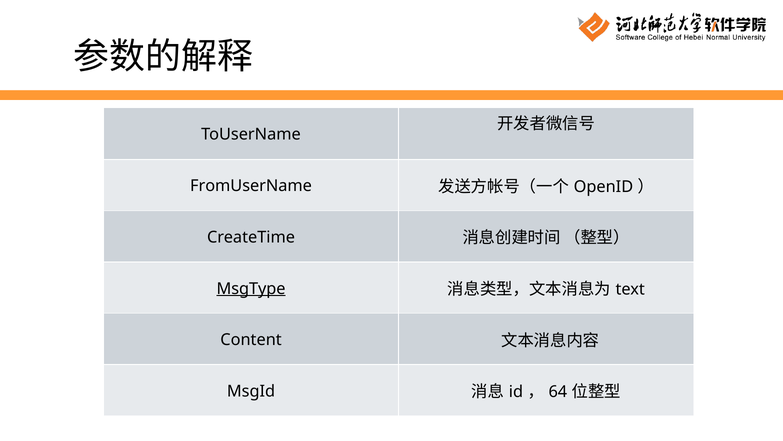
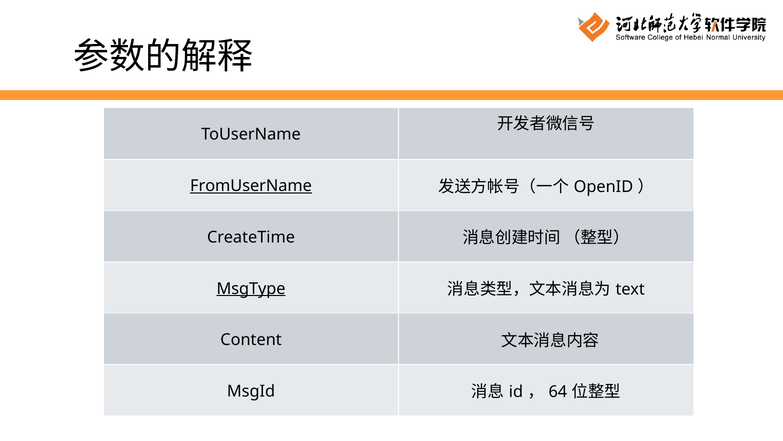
FromUserName underline: none -> present
